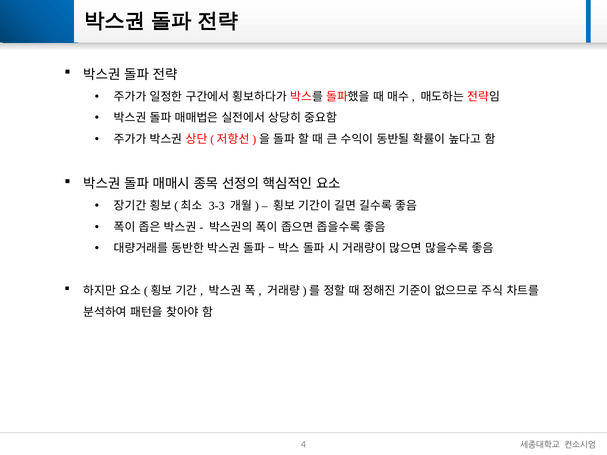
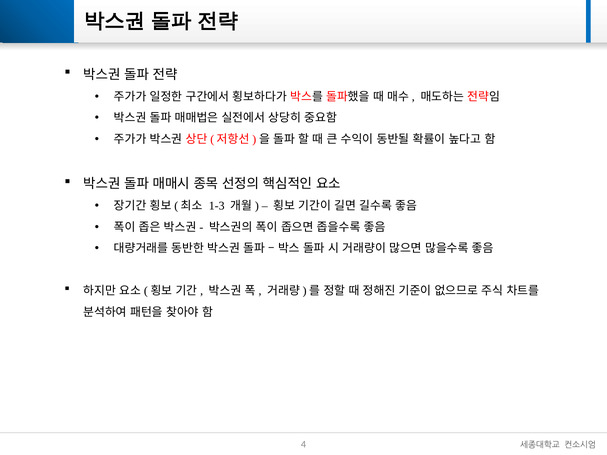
3-3: 3-3 -> 1-3
